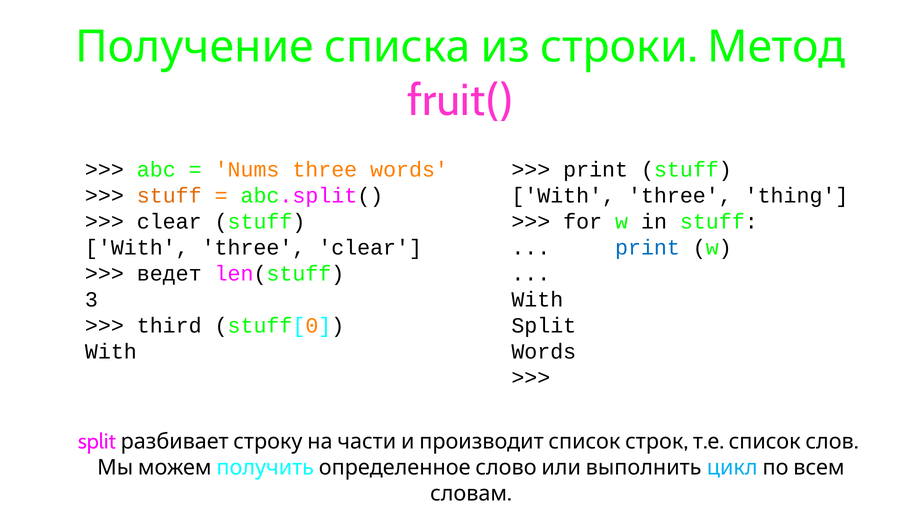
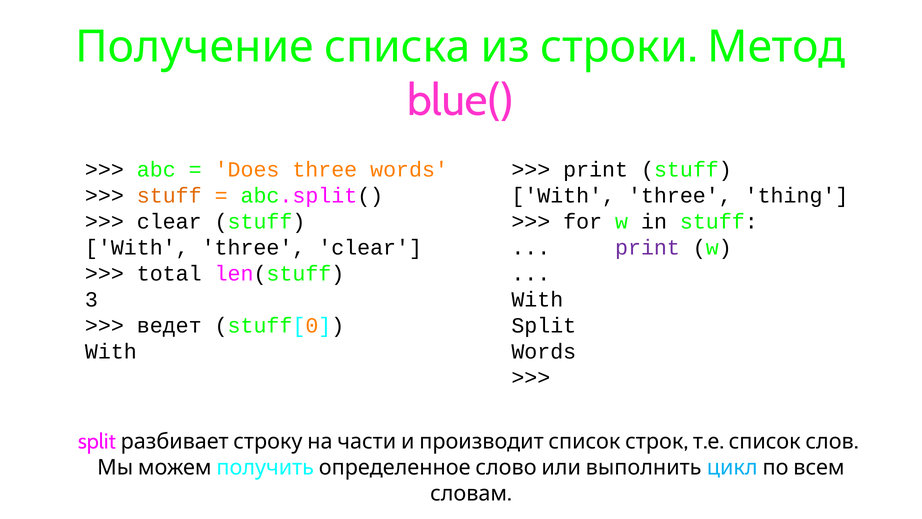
fruit(: fruit( -> blue(
Nums: Nums -> Does
print at (647, 247) colour: blue -> purple
ведет: ведет -> total
third: third -> ведет
